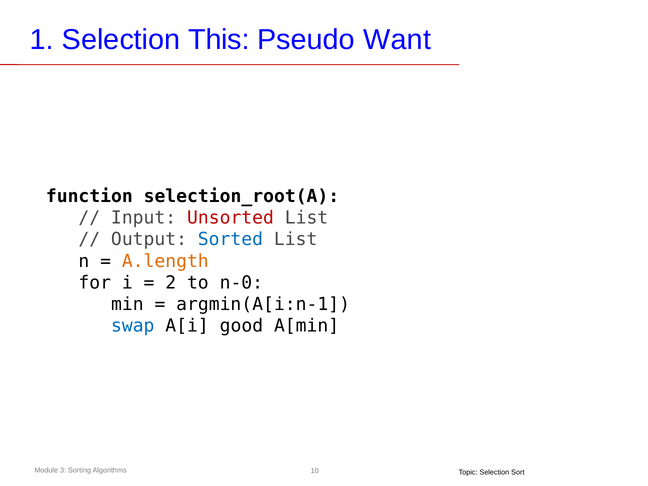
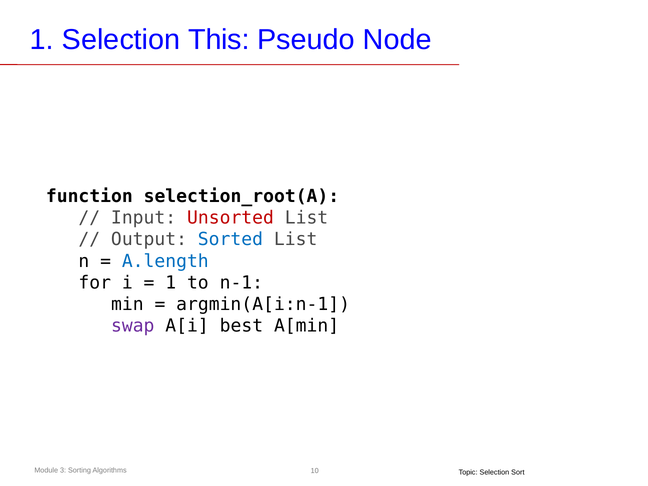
Want: Want -> Node
A.length colour: orange -> blue
2 at (171, 283): 2 -> 1
n-0: n-0 -> n-1
swap colour: blue -> purple
good: good -> best
